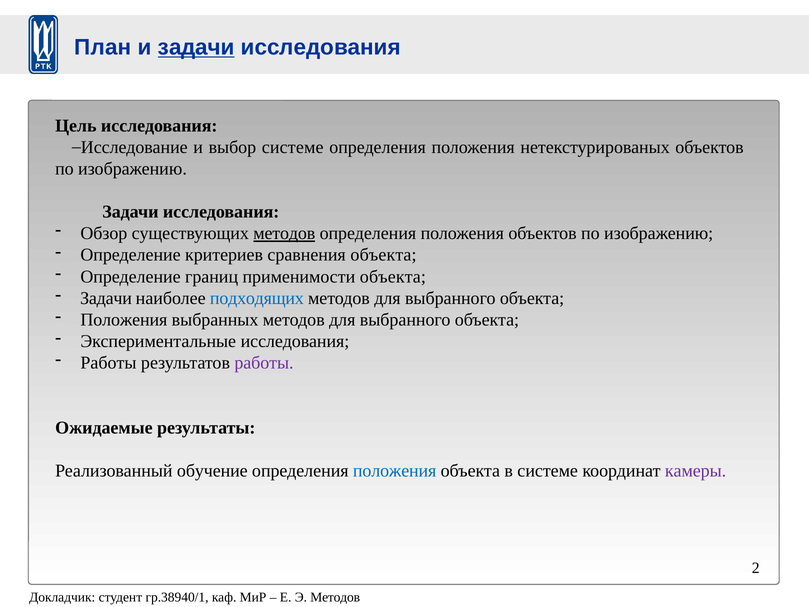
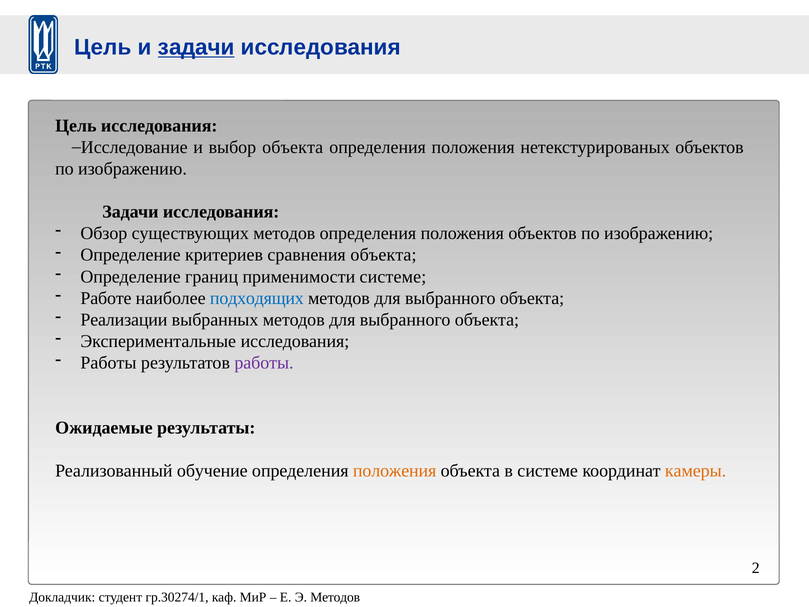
План at (103, 47): План -> Цель
выбор системе: системе -> объекта
методов at (284, 233) underline: present -> none
применимости объекта: объекта -> системе
Задачи at (106, 298): Задачи -> Работе
Положения at (124, 320): Положения -> Реализации
положения at (395, 471) colour: blue -> orange
камеры colour: purple -> orange
гр.38940/1: гр.38940/1 -> гр.30274/1
